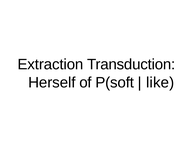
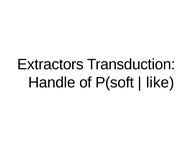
Extraction: Extraction -> Extractors
Herself: Herself -> Handle
